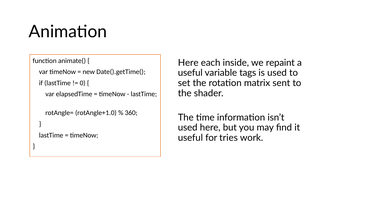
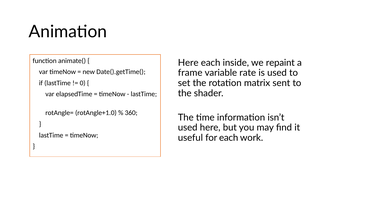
useful at (190, 73): useful -> frame
tags: tags -> rate
for tries: tries -> each
